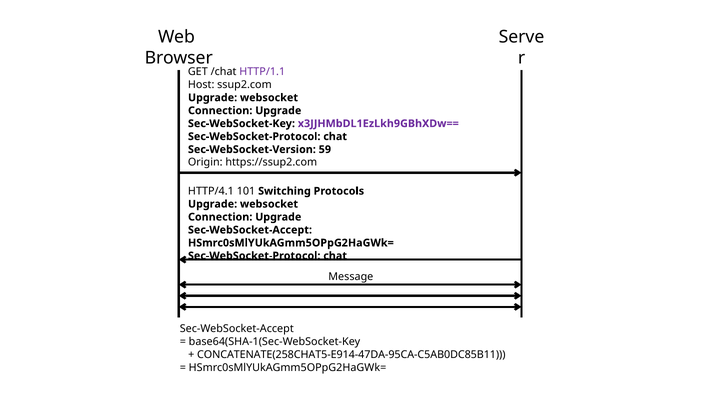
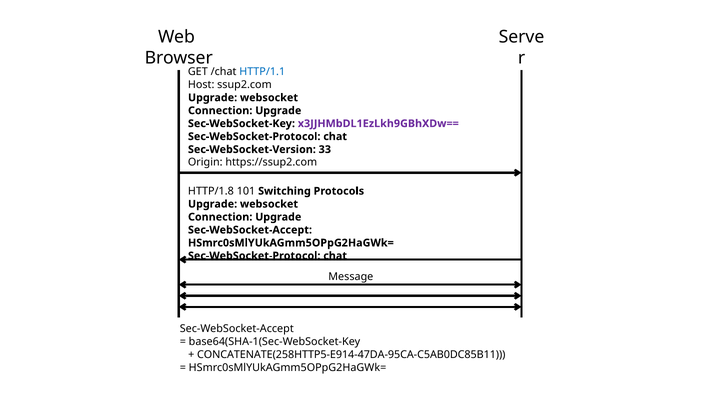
HTTP/1.1 colour: purple -> blue
59: 59 -> 33
HTTP/4.1: HTTP/4.1 -> HTTP/1.8
CONCATENATE(258CHAT5-E914-47DA-95CA-C5AB0DC85B11: CONCATENATE(258CHAT5-E914-47DA-95CA-C5AB0DC85B11 -> CONCATENATE(258HTTP5-E914-47DA-95CA-C5AB0DC85B11
